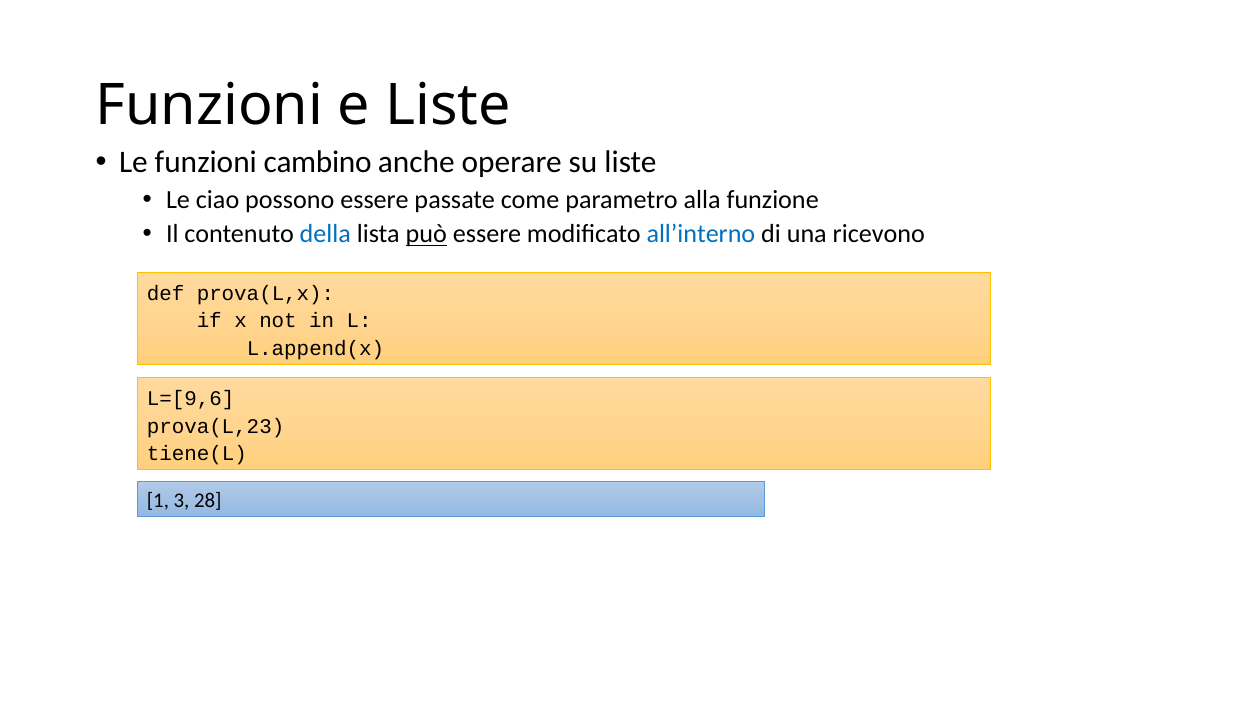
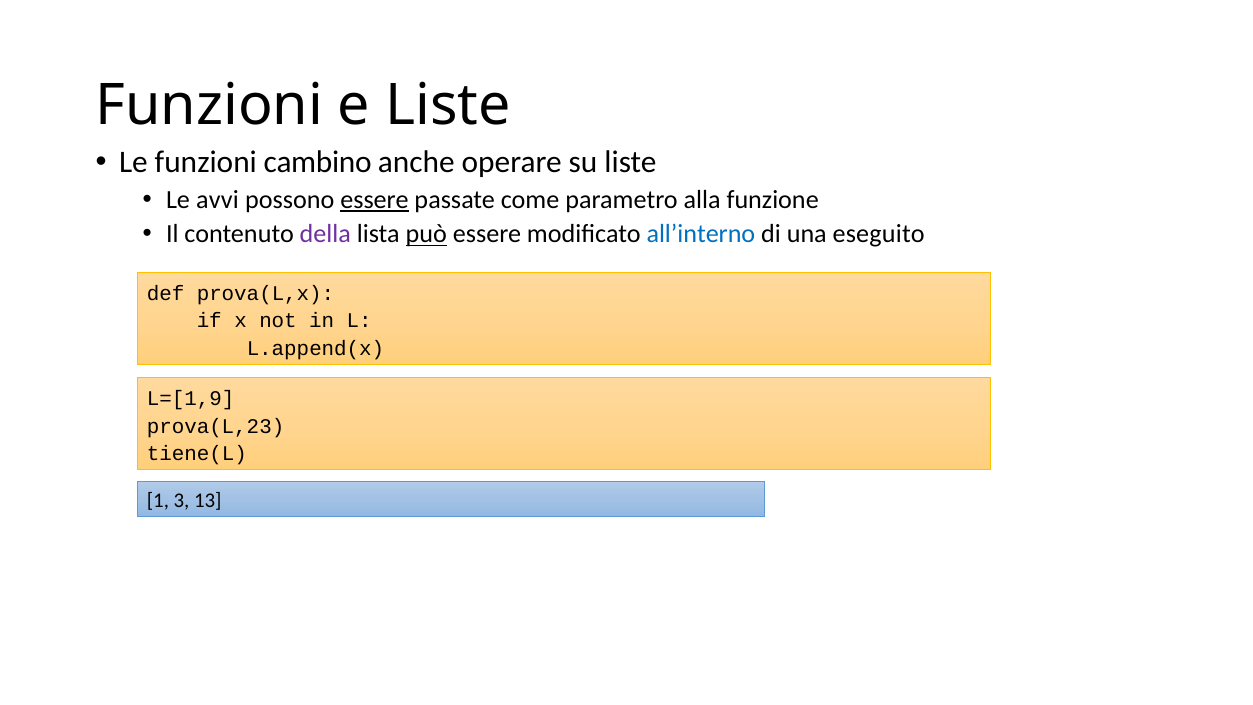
ciao: ciao -> avvi
essere at (375, 199) underline: none -> present
della colour: blue -> purple
ricevono: ricevono -> eseguito
L=[9,6: L=[9,6 -> L=[1,9
28: 28 -> 13
